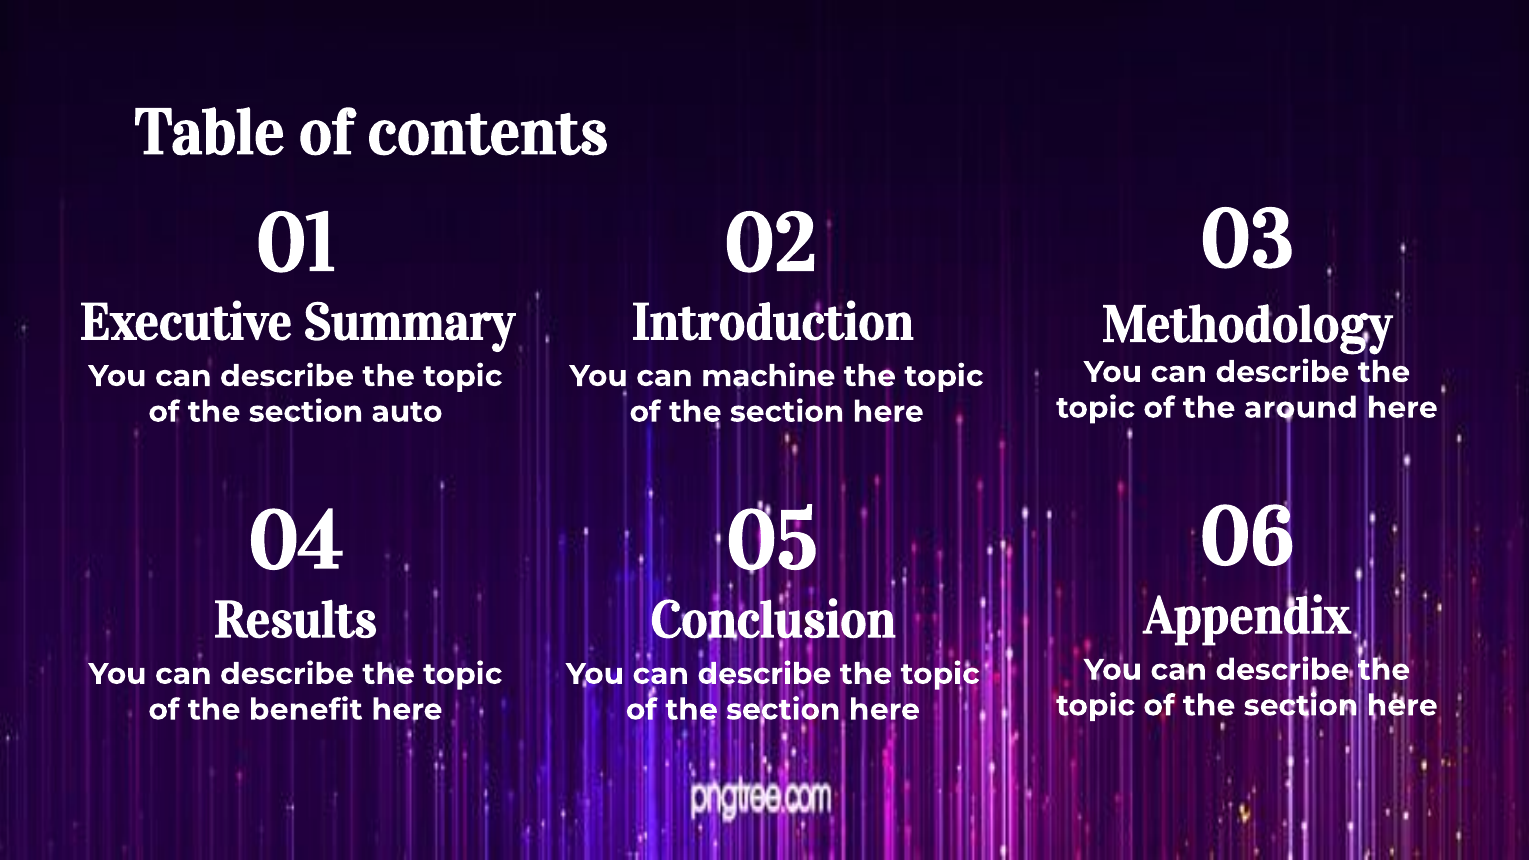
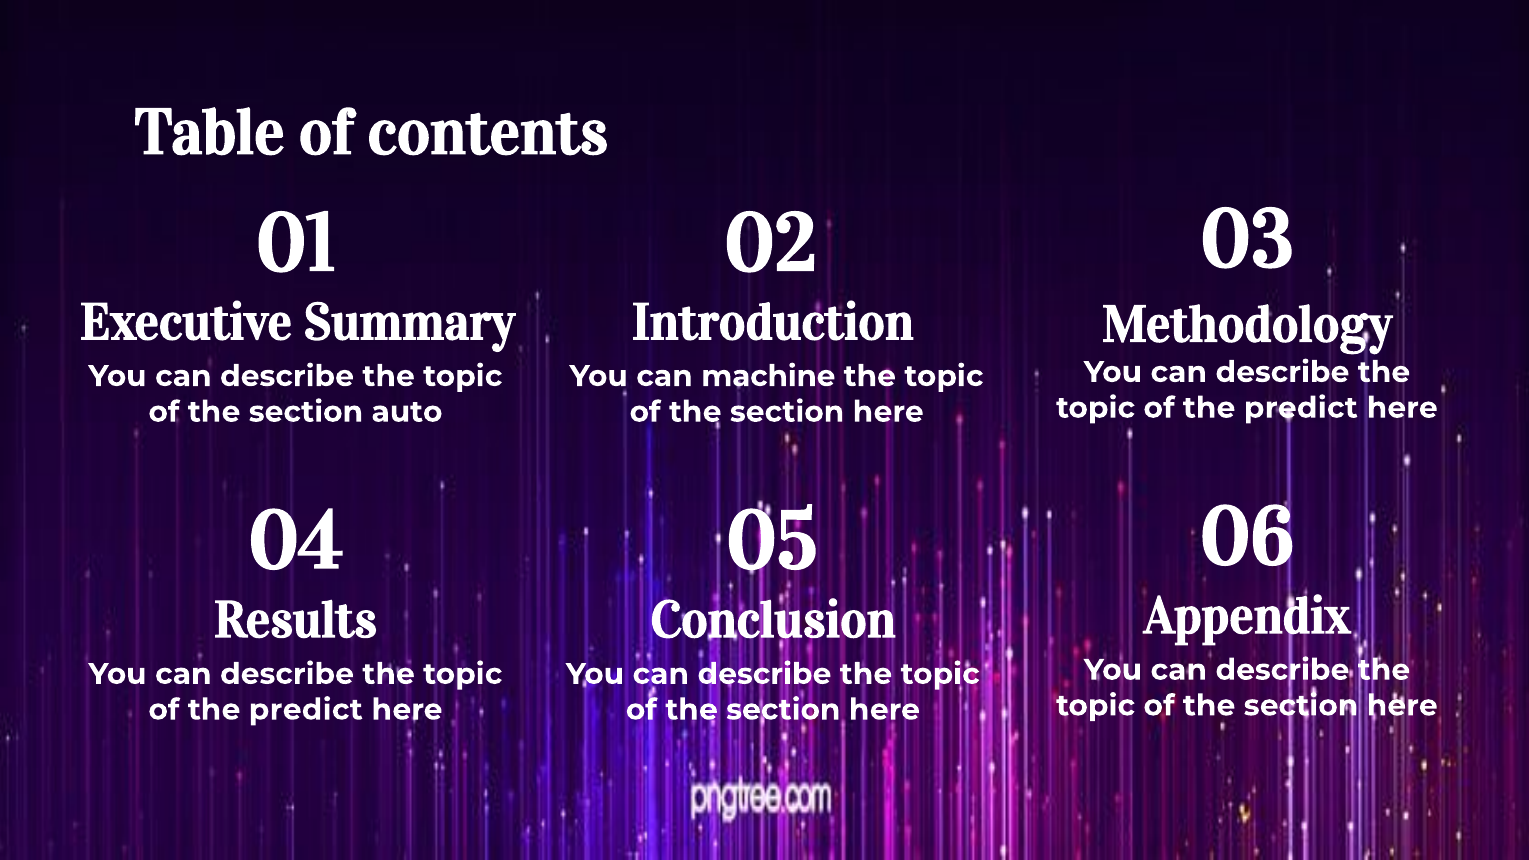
around at (1301, 408): around -> predict
benefit at (306, 710): benefit -> predict
